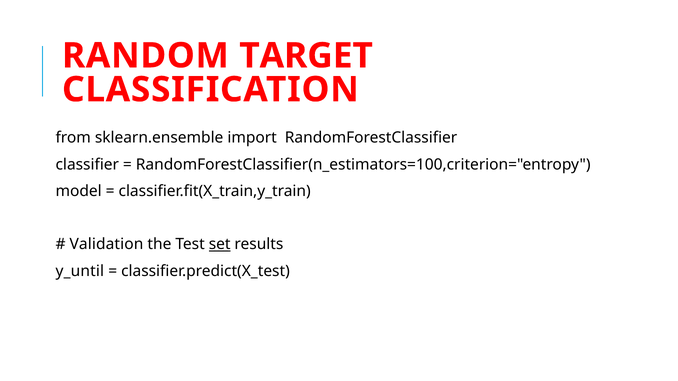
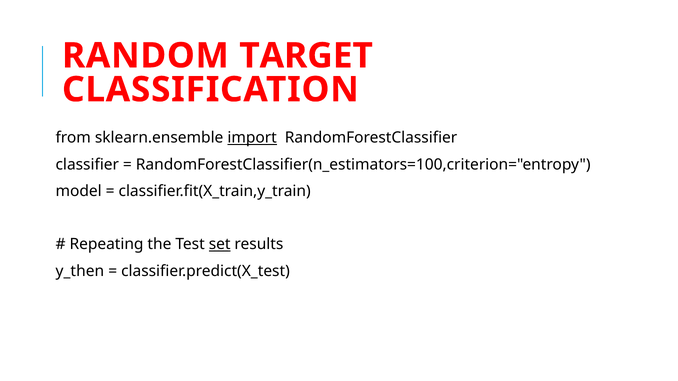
import underline: none -> present
Validation: Validation -> Repeating
y_until: y_until -> y_then
